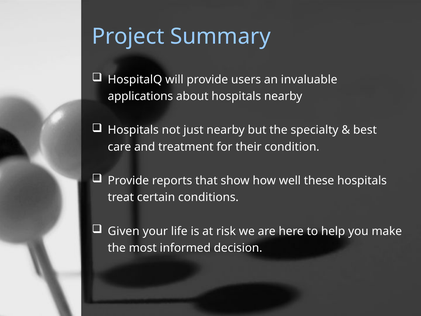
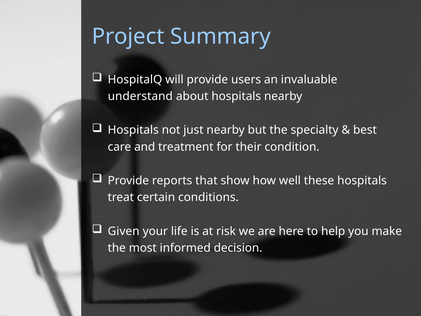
applications: applications -> understand
